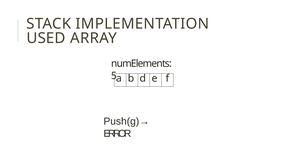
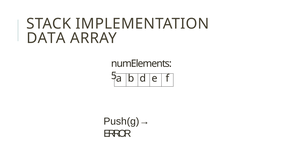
USED: USED -> DATA
